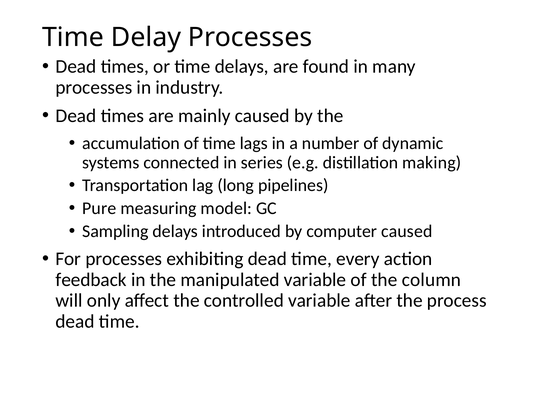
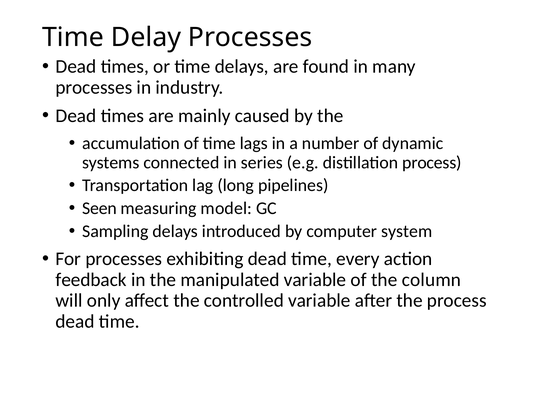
distillation making: making -> process
Pure: Pure -> Seen
computer caused: caused -> system
